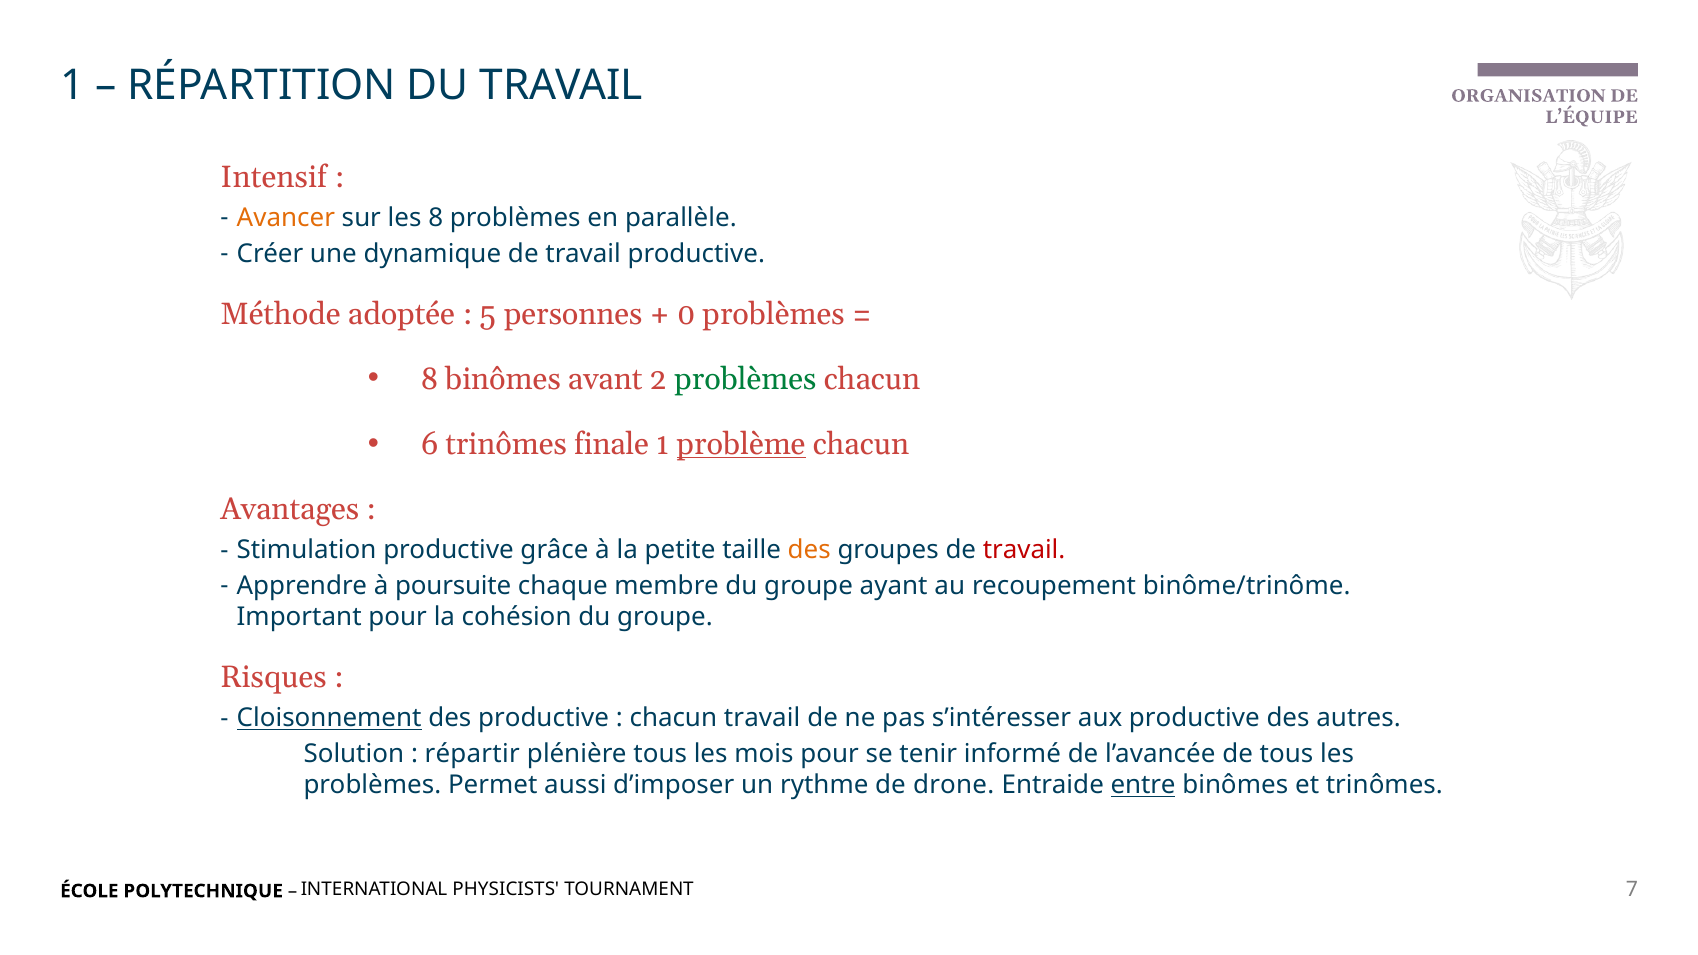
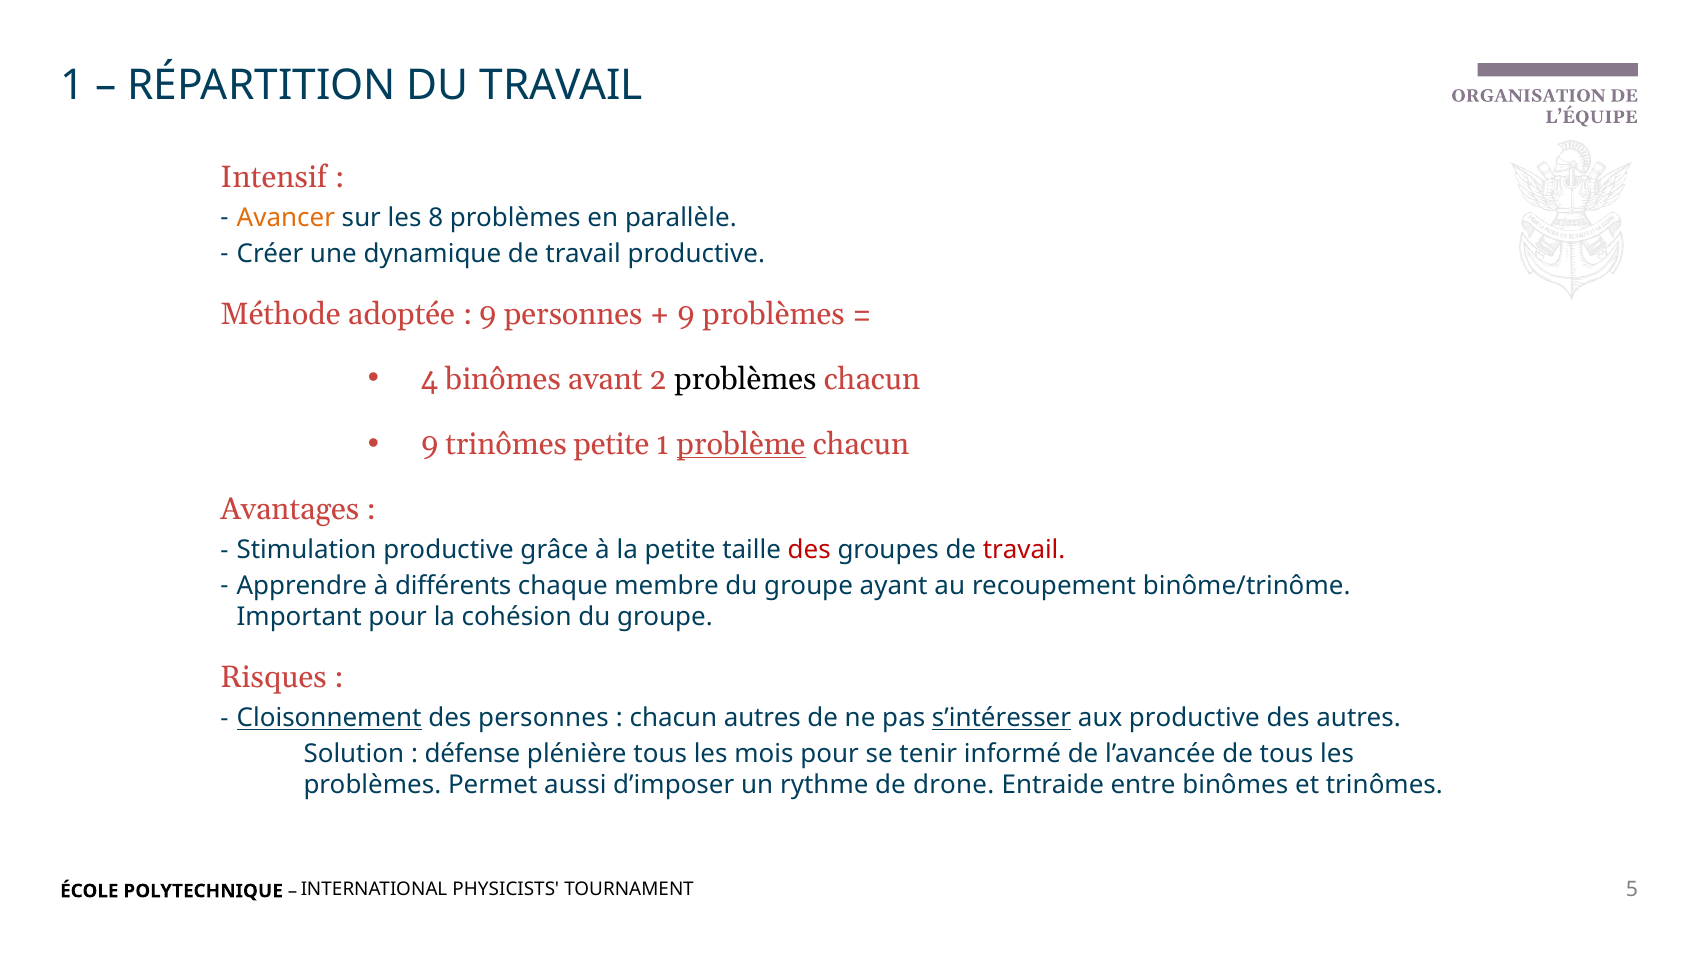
5 at (488, 314): 5 -> 9
0 at (686, 314): 0 -> 9
8 at (430, 379): 8 -> 4
problèmes at (745, 379) colour: green -> black
6 at (430, 444): 6 -> 9
trinômes finale: finale -> petite
des at (809, 550) colour: orange -> red
poursuite: poursuite -> différents
des productive: productive -> personnes
chacun travail: travail -> autres
s’intéresser underline: none -> present
répartir: répartir -> défense
entre underline: present -> none
7: 7 -> 5
